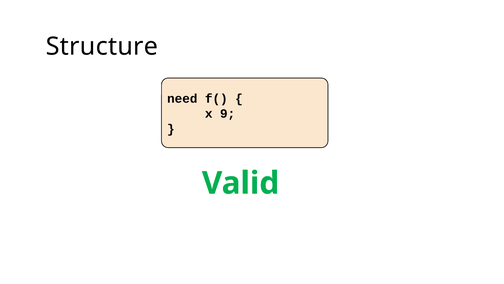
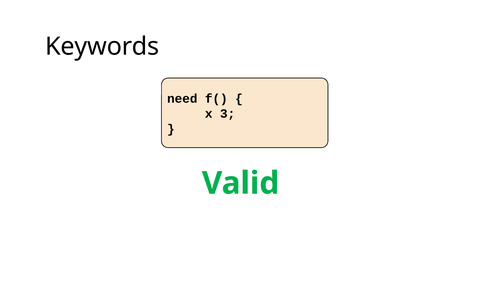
Structure: Structure -> Keywords
9: 9 -> 3
